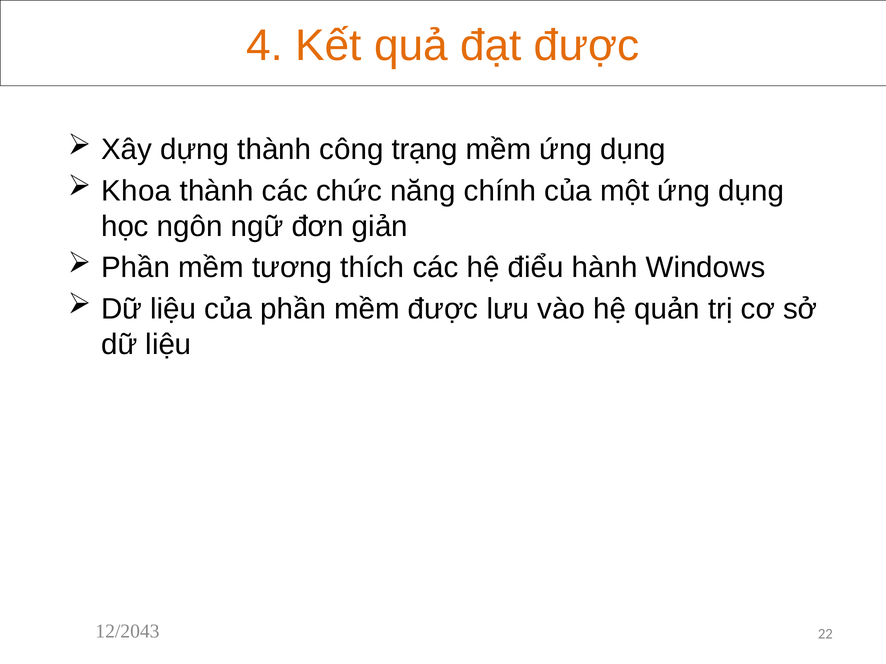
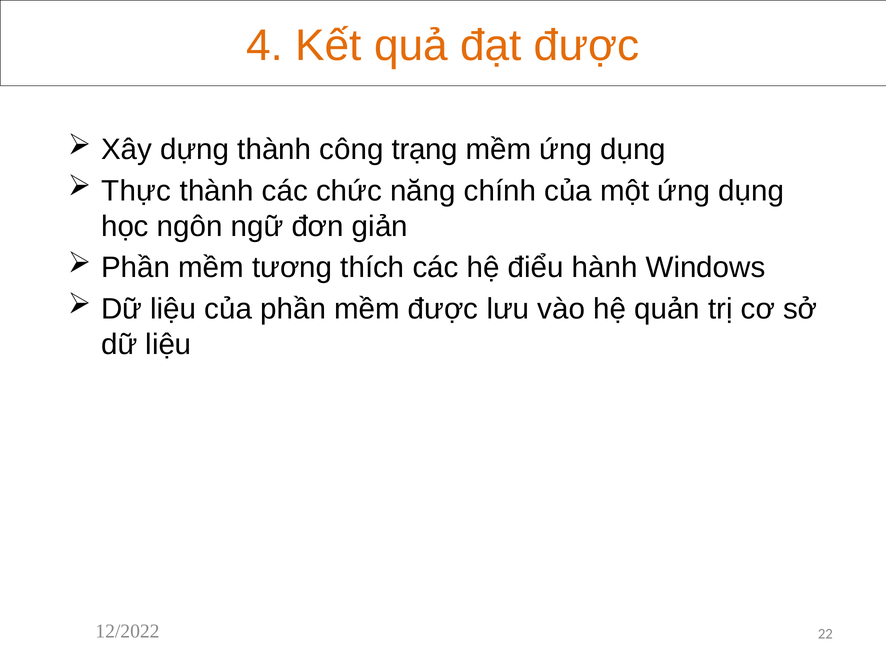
Khoa: Khoa -> Thực
12/2043: 12/2043 -> 12/2022
